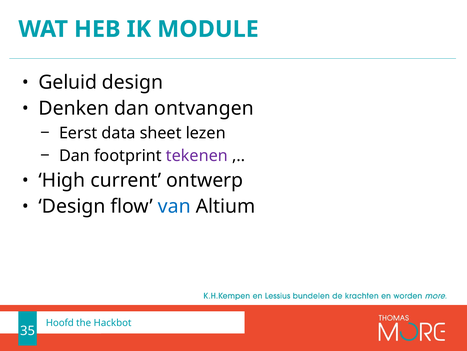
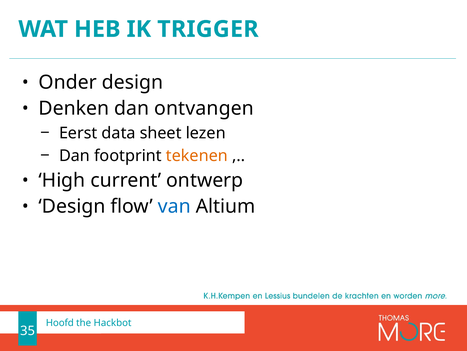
MODULE: MODULE -> TRIGGER
Geluid: Geluid -> Onder
tekenen colour: purple -> orange
